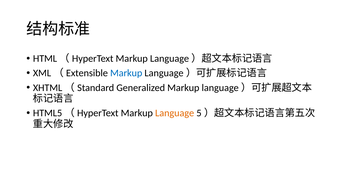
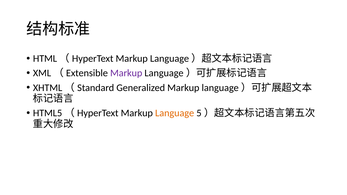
Markup at (126, 73) colour: blue -> purple
